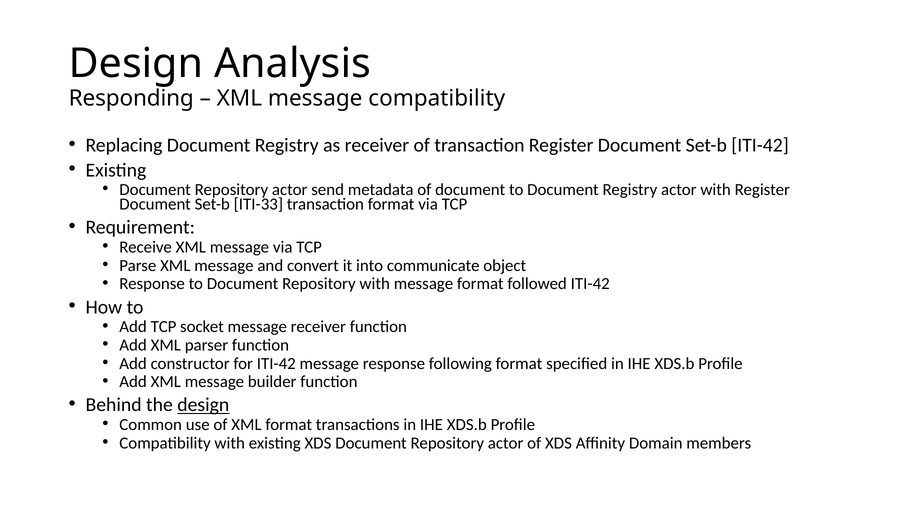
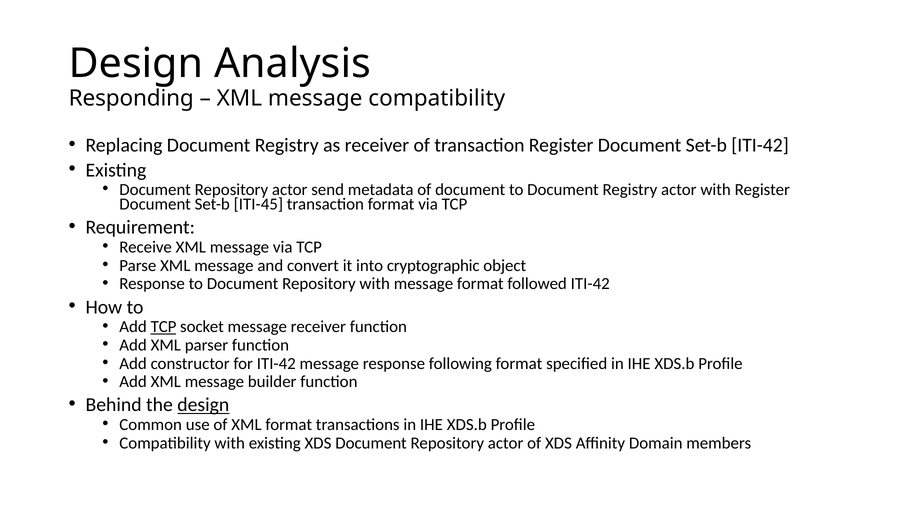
ITI-33: ITI-33 -> ITI-45
communicate: communicate -> cryptographic
TCP at (163, 327) underline: none -> present
